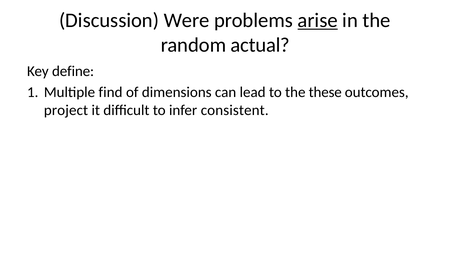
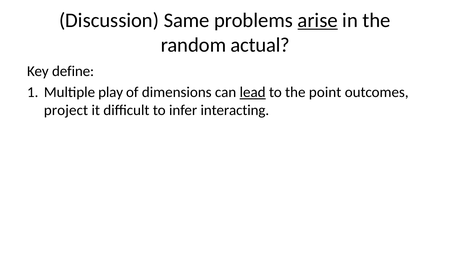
Were: Were -> Same
find: find -> play
lead underline: none -> present
these: these -> point
consistent: consistent -> interacting
